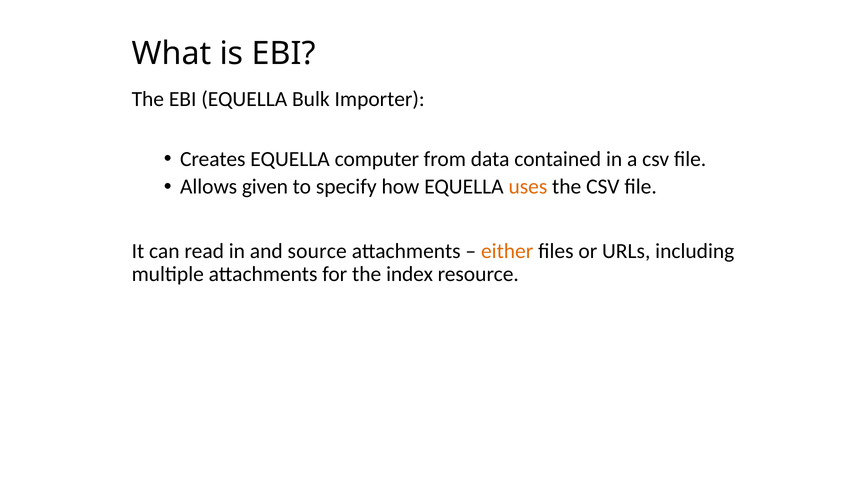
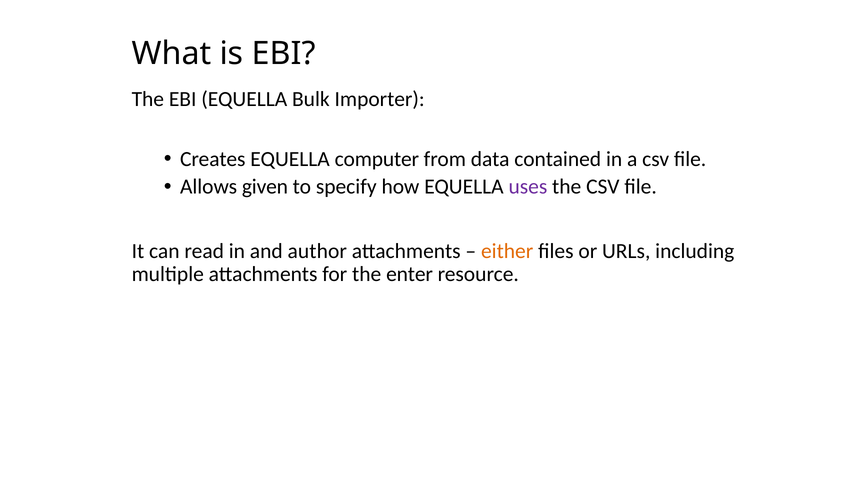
uses colour: orange -> purple
source: source -> author
index: index -> enter
